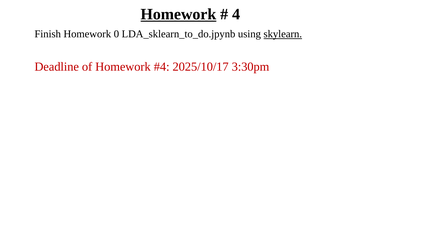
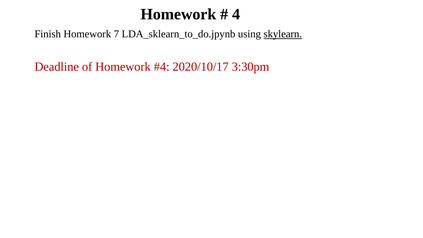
Homework at (178, 14) underline: present -> none
0: 0 -> 7
2025/10/17: 2025/10/17 -> 2020/10/17
